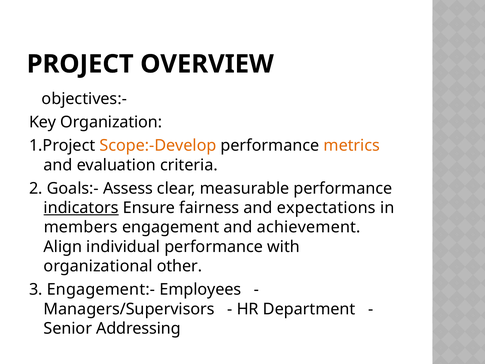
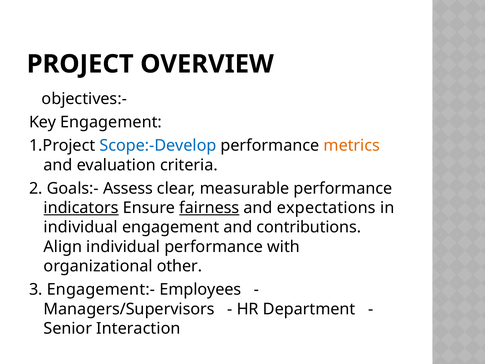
Key Organization: Organization -> Engagement
Scope:-Develop colour: orange -> blue
fairness underline: none -> present
members at (81, 227): members -> individual
achievement: achievement -> contributions
Addressing: Addressing -> Interaction
